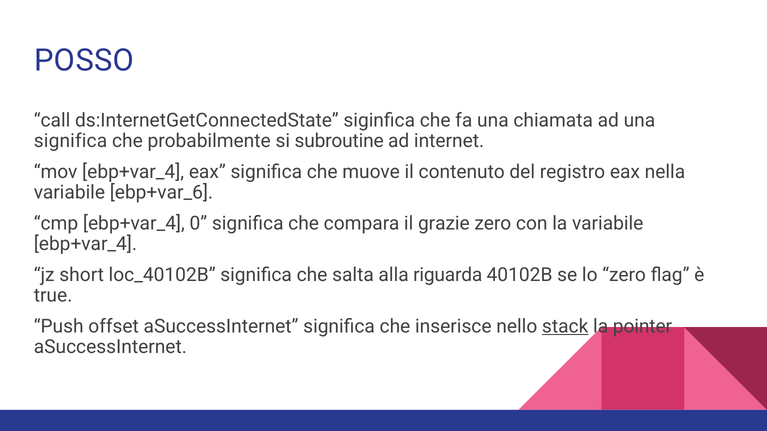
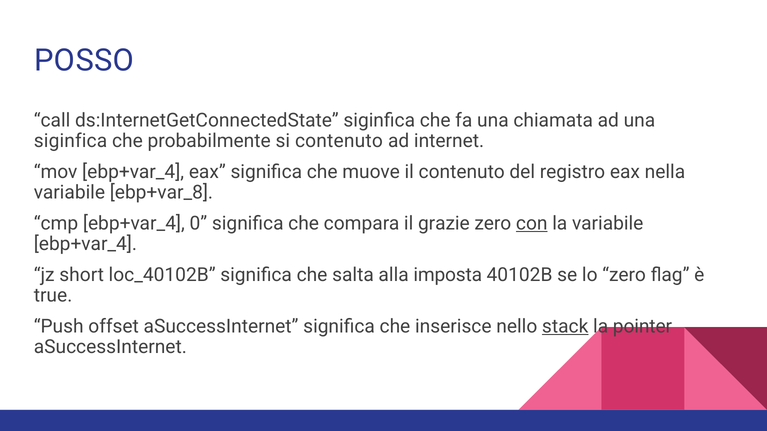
significa at (70, 141): significa -> siginfica
si subroutine: subroutine -> contenuto
ebp+var_6: ebp+var_6 -> ebp+var_8
con underline: none -> present
riguarda: riguarda -> imposta
